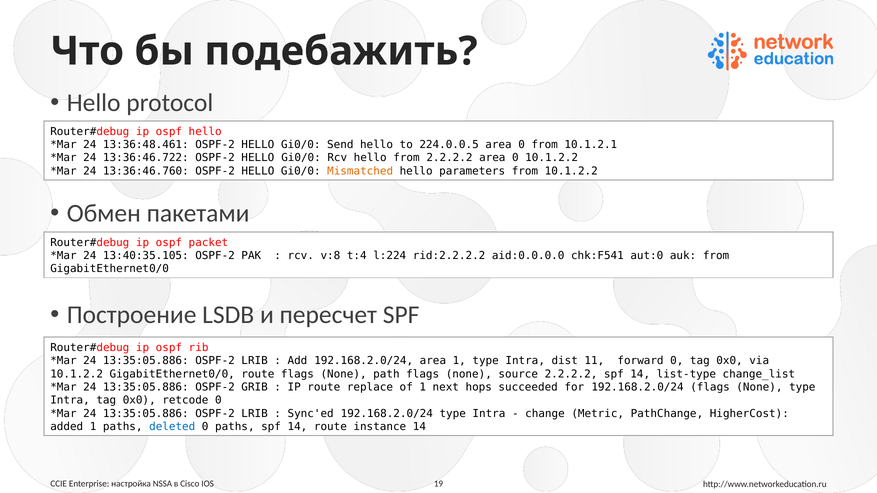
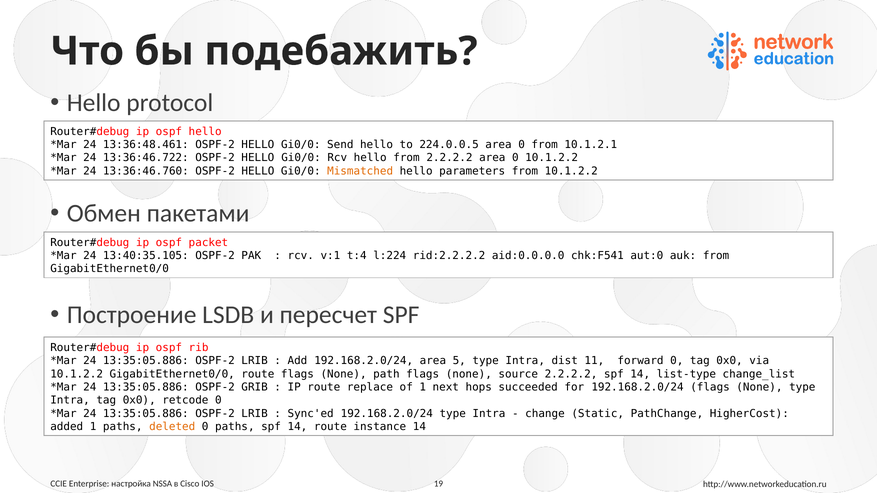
v:8: v:8 -> v:1
area 1: 1 -> 5
Metric: Metric -> Static
deleted colour: blue -> orange
